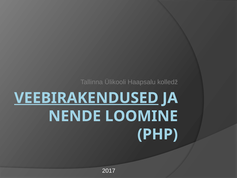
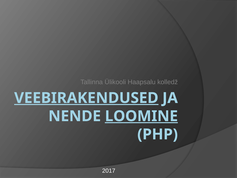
LOOMINE underline: none -> present
